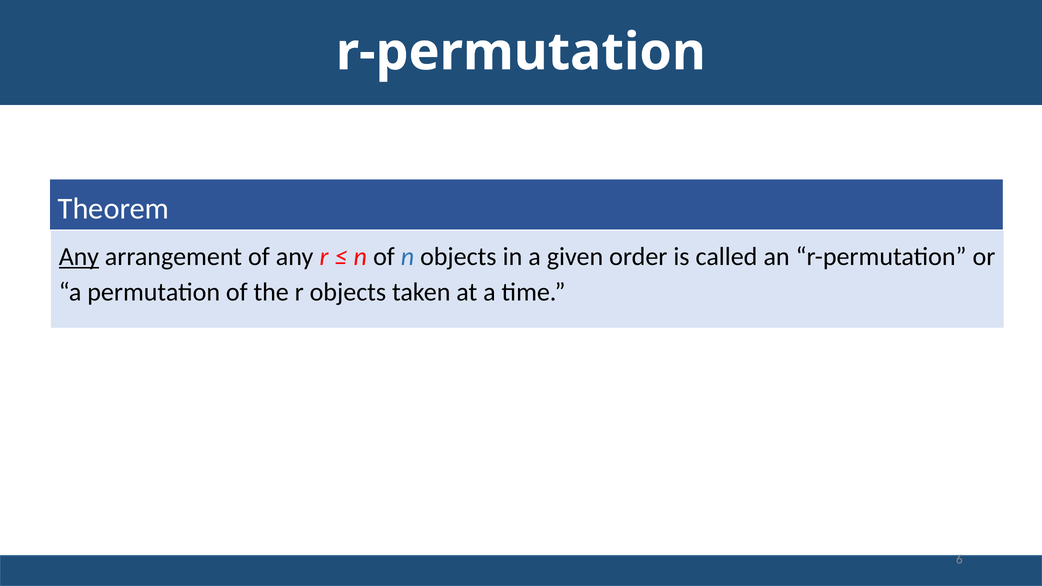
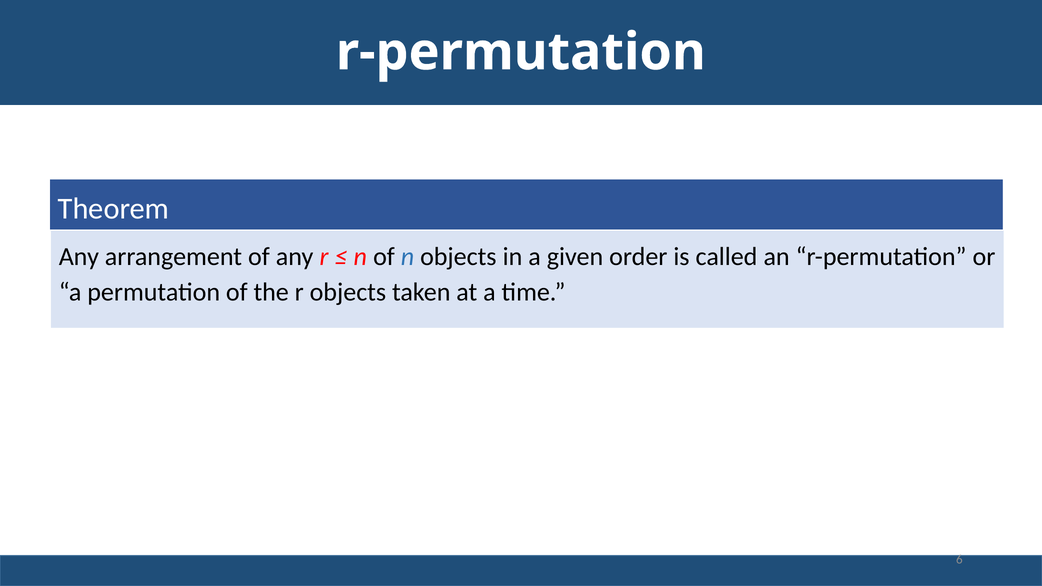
Any at (79, 257) underline: present -> none
